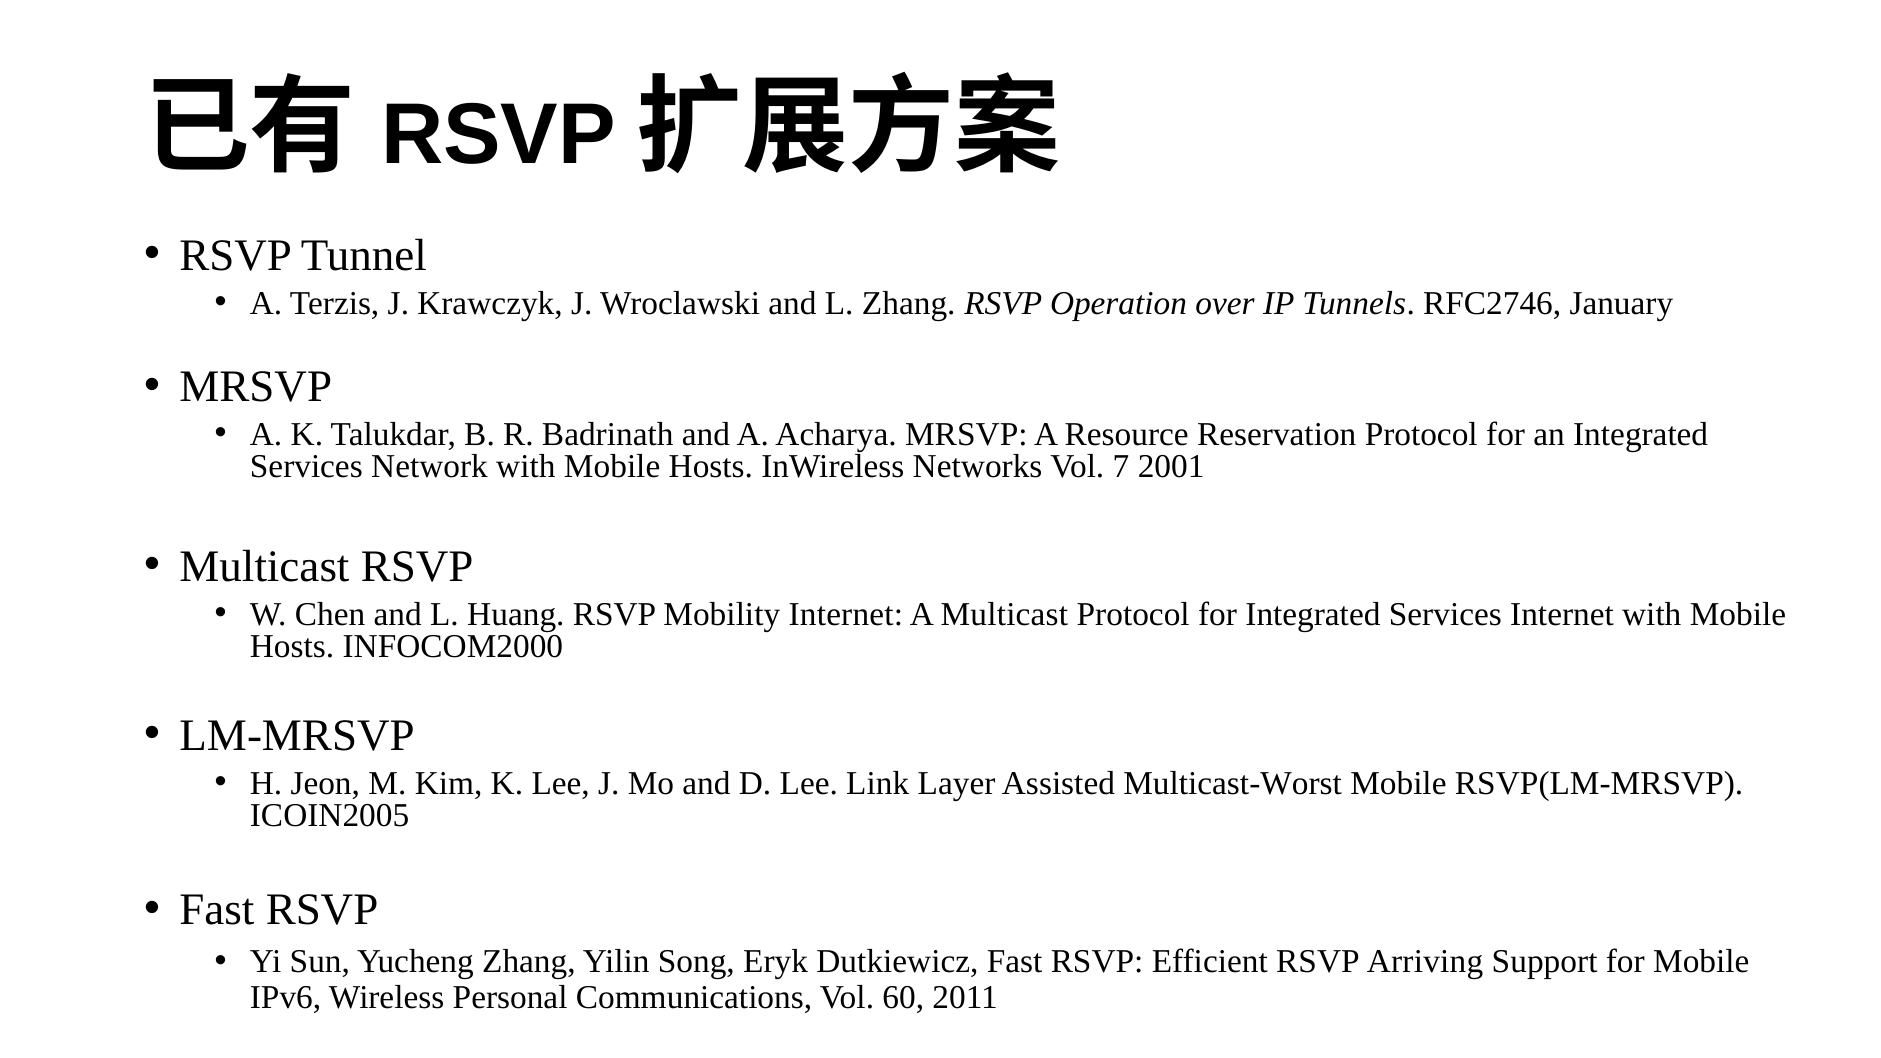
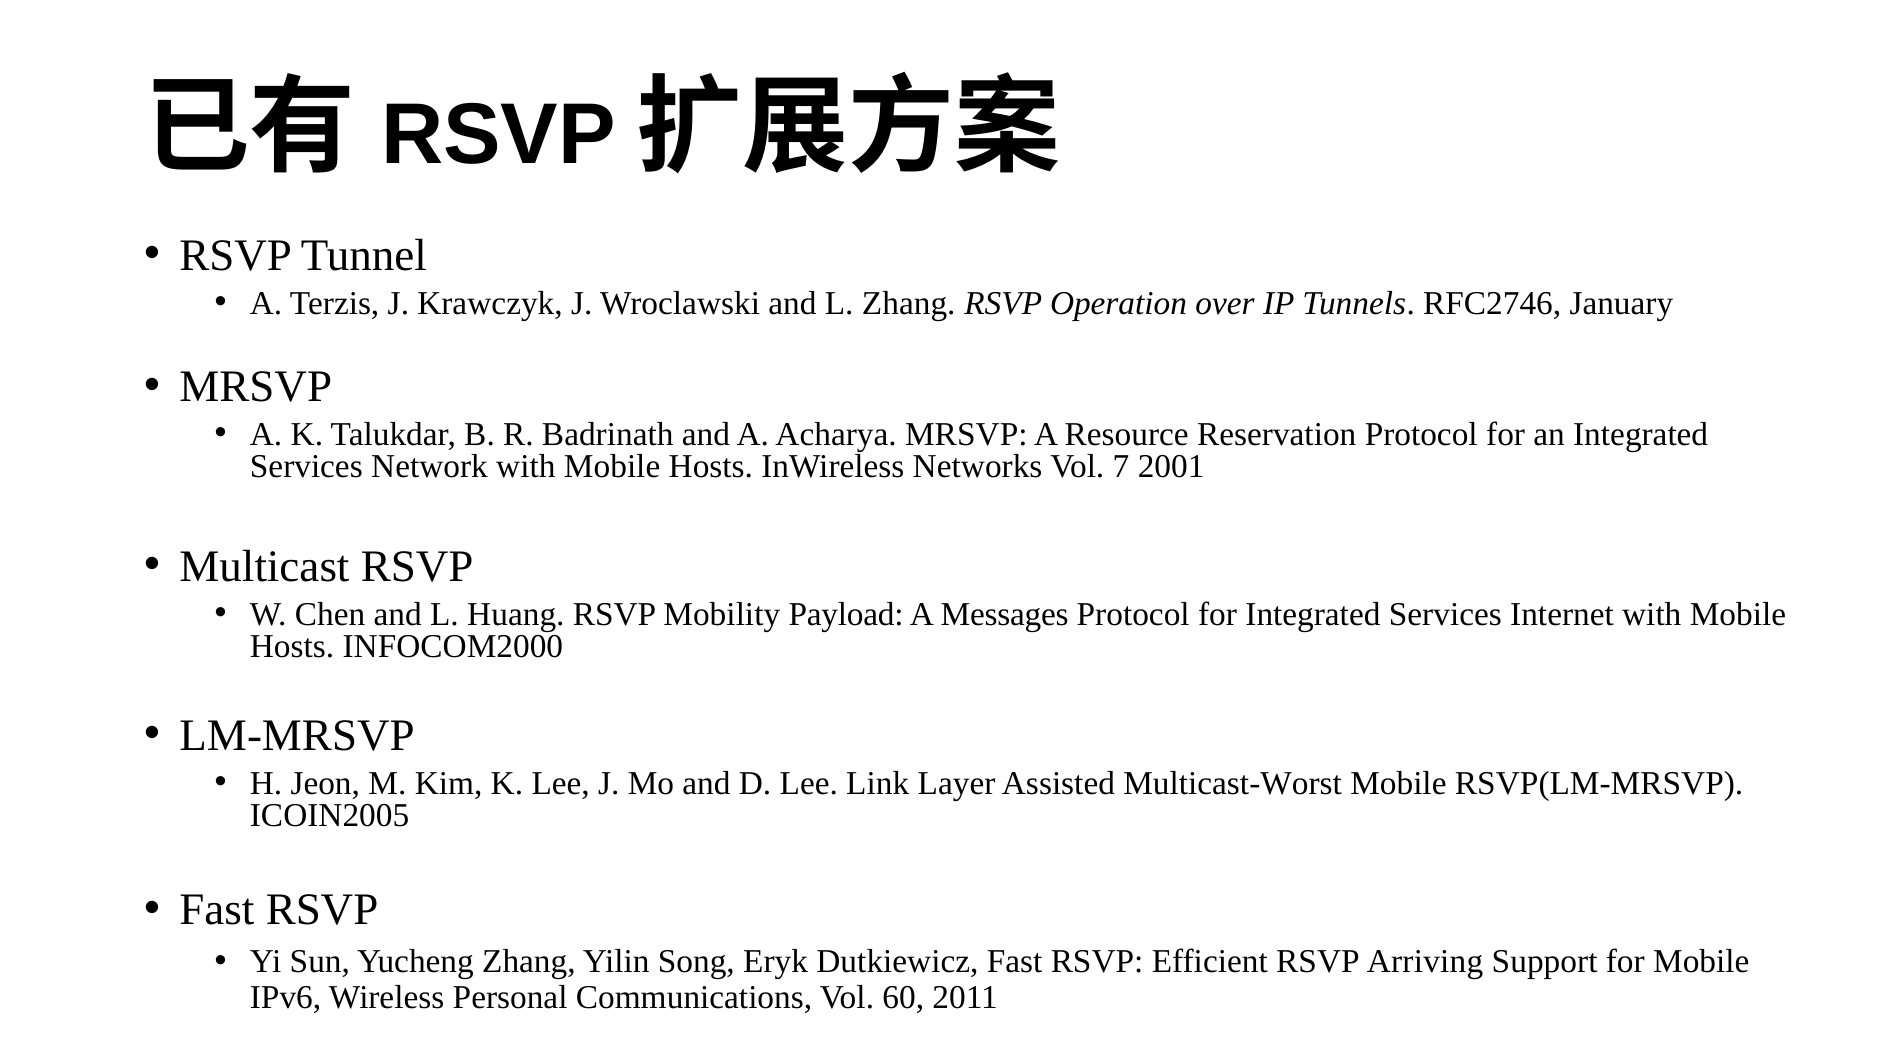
Mobility Internet: Internet -> Payload
A Multicast: Multicast -> Messages
